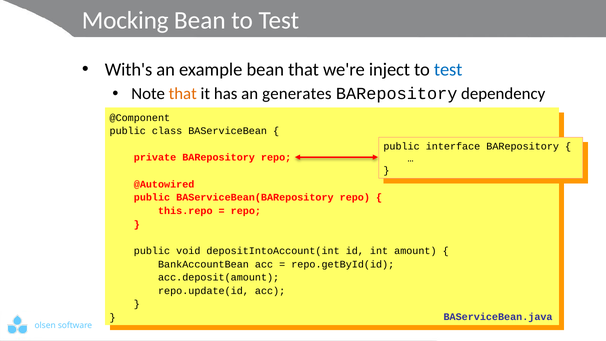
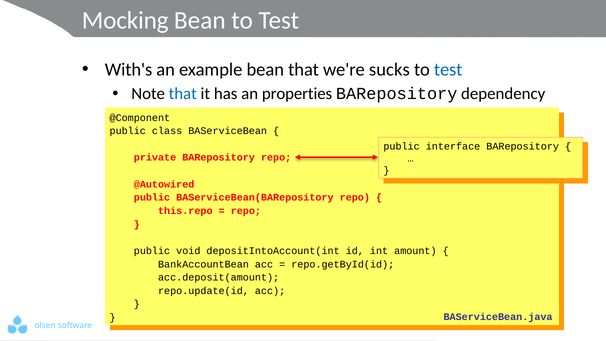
inject: inject -> sucks
that at (183, 94) colour: orange -> blue
generates: generates -> properties
